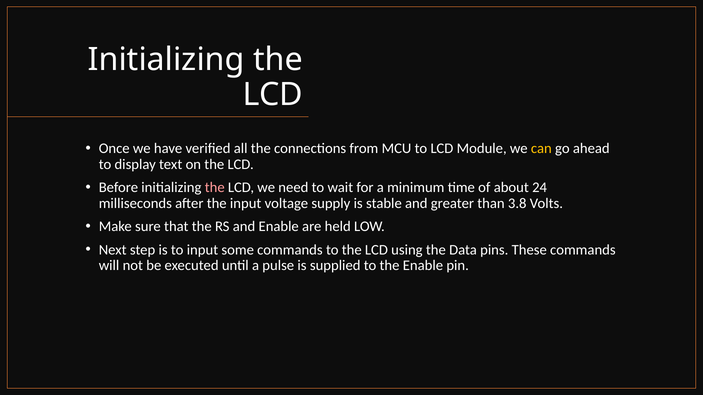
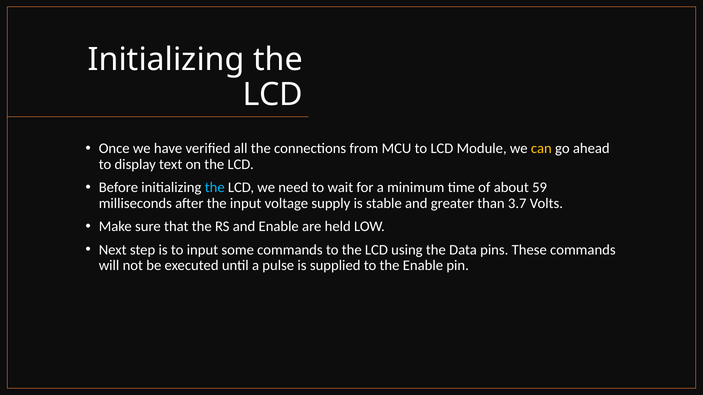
the at (215, 188) colour: pink -> light blue
24: 24 -> 59
3.8: 3.8 -> 3.7
